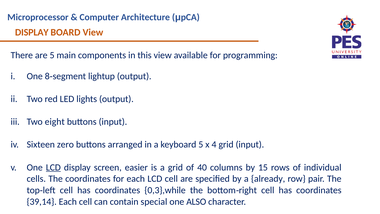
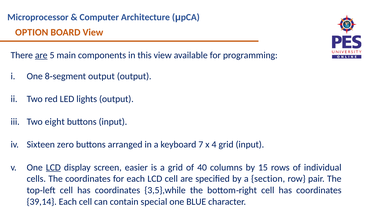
DISPLAY at (32, 32): DISPLAY -> OPTION
are at (41, 55) underline: none -> present
lightup at (101, 76): lightup -> output
keyboard 5: 5 -> 7
already: already -> section
0,3},while: 0,3},while -> 3,5},while
ALSO: ALSO -> BLUE
